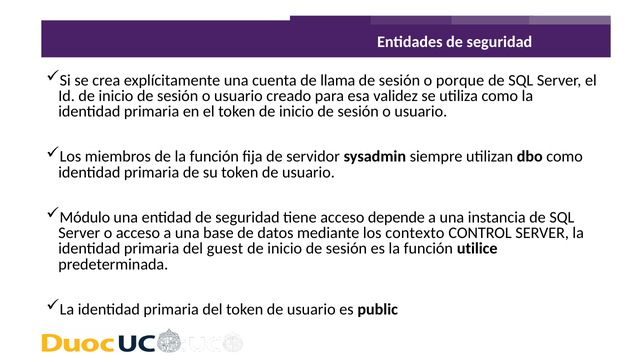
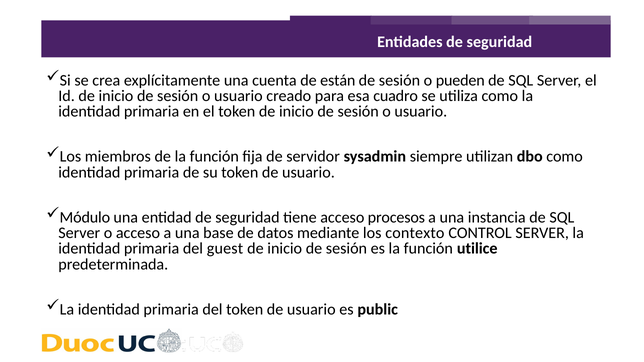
llama: llama -> están
porque: porque -> pueden
validez: validez -> cuadro
depende: depende -> procesos
